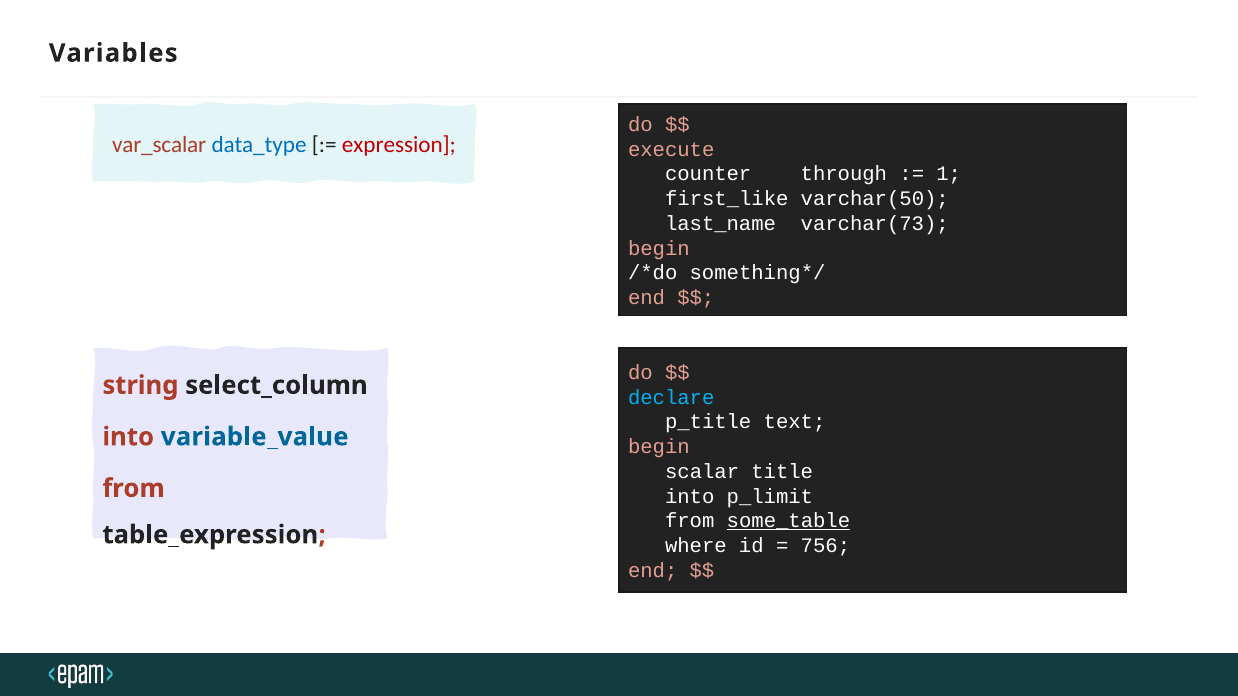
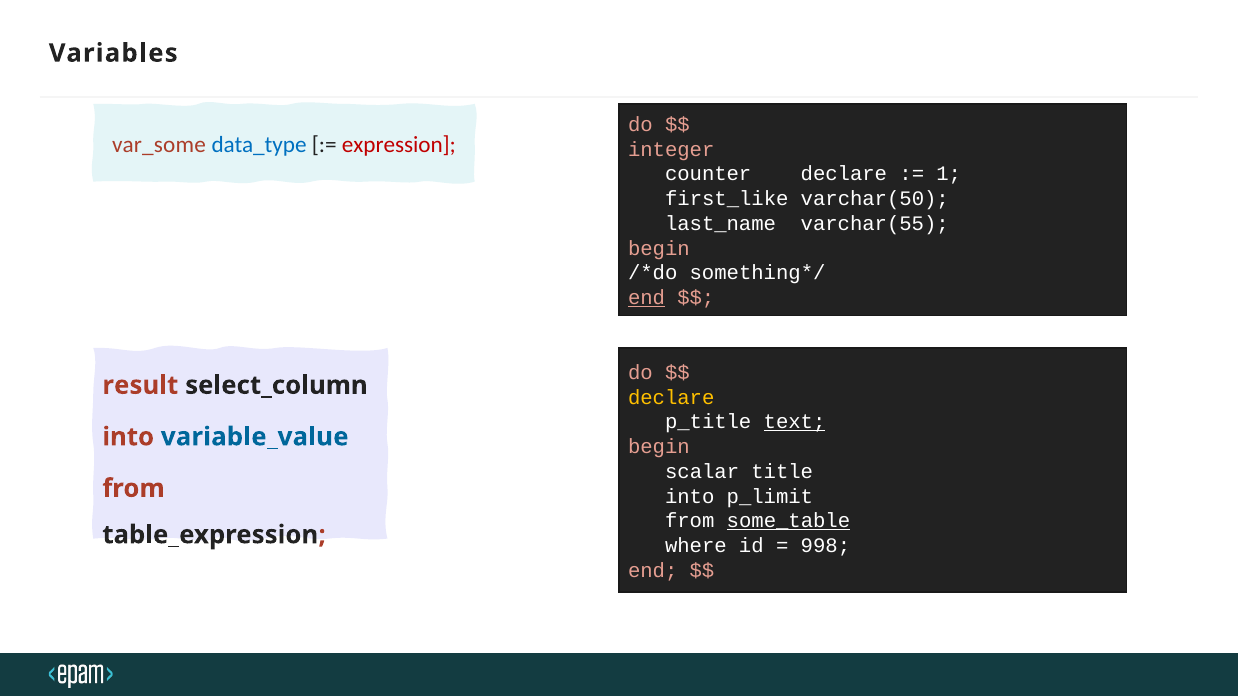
var_scalar: var_scalar -> var_some
execute: execute -> integer
counter through: through -> declare
varchar(73: varchar(73 -> varchar(55
end at (647, 298) underline: none -> present
string: string -> result
declare at (671, 397) colour: light blue -> yellow
text underline: none -> present
756: 756 -> 998
